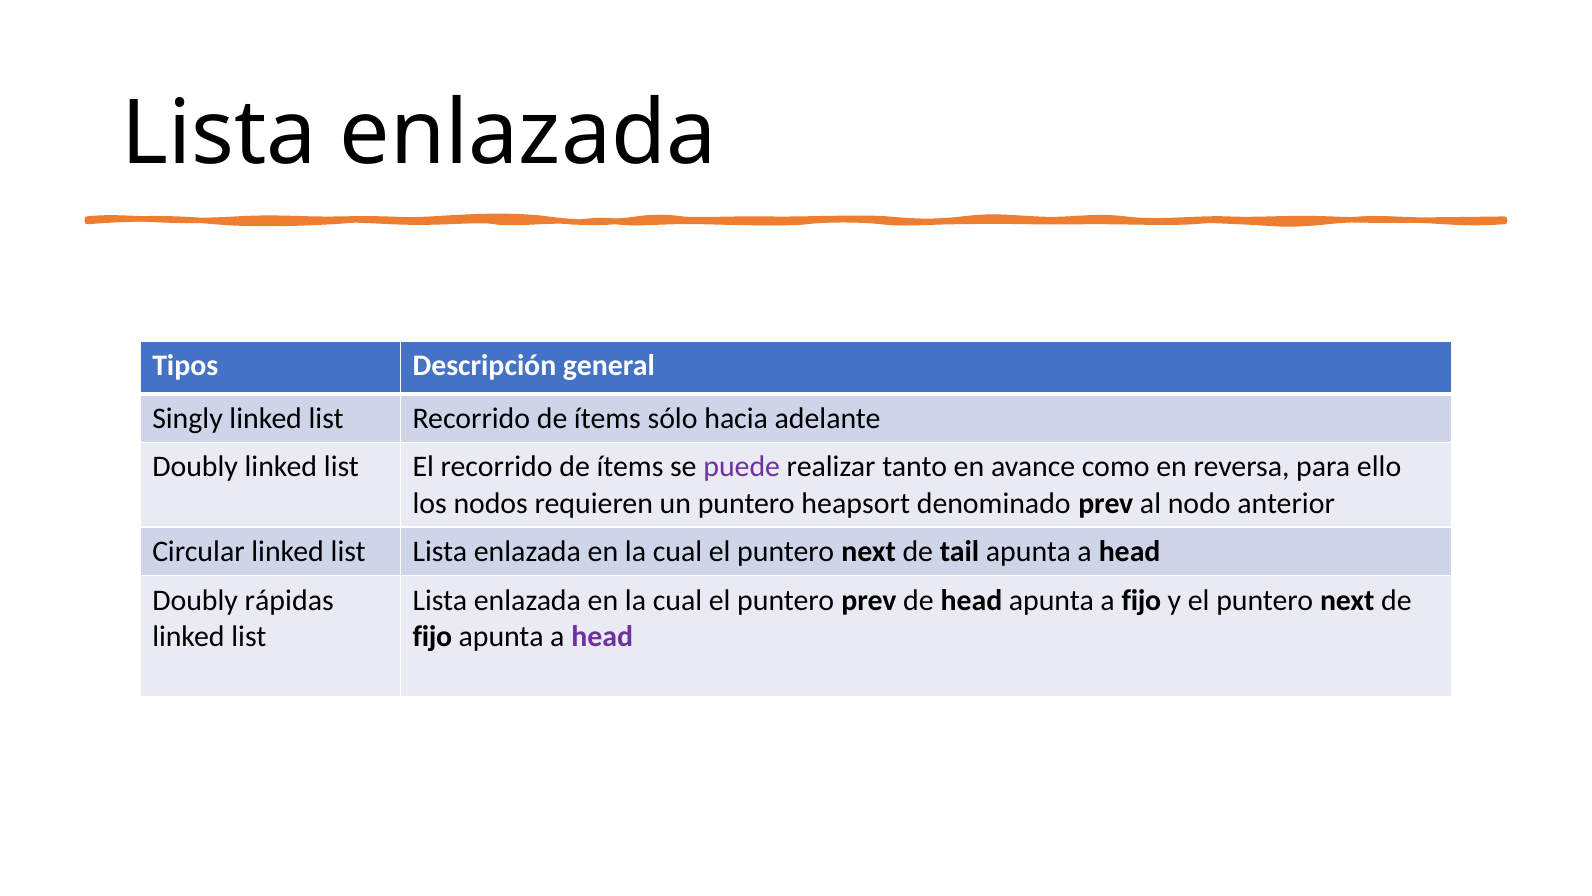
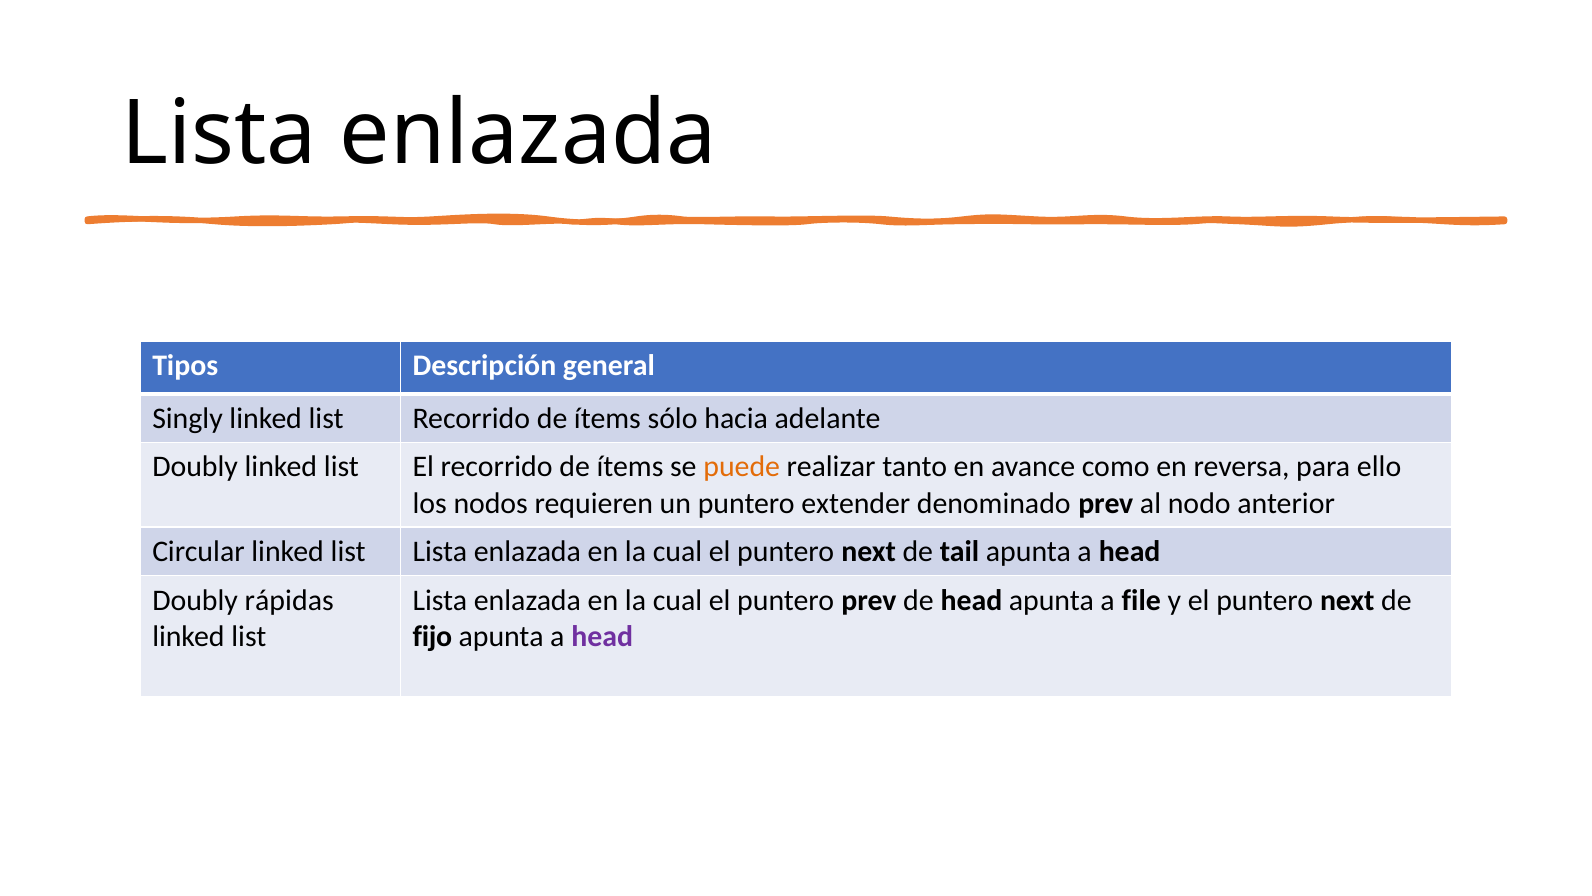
puede colour: purple -> orange
heapsort: heapsort -> extender
a fijo: fijo -> file
